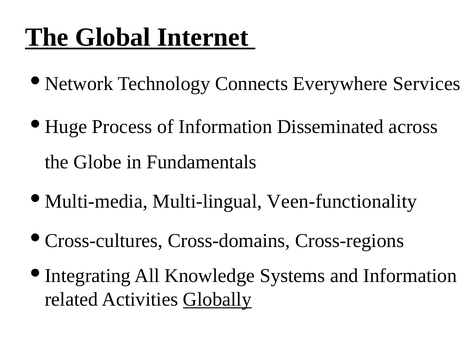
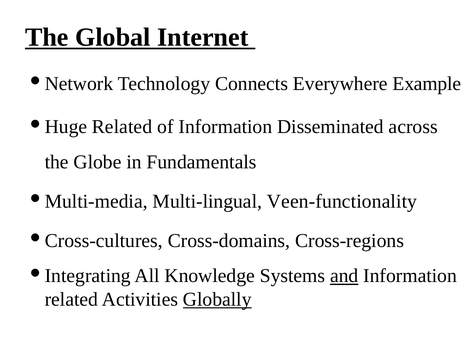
Services: Services -> Example
Huge Process: Process -> Related
and underline: none -> present
